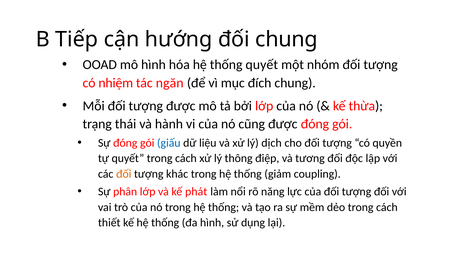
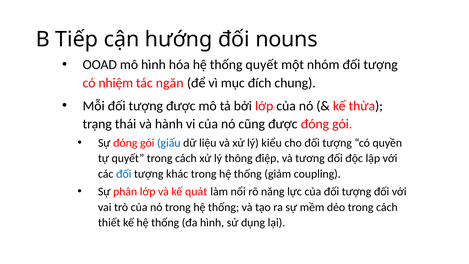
đối chung: chung -> nouns
dịch: dịch -> kiểu
đối at (124, 174) colour: orange -> blue
phát: phát -> quát
